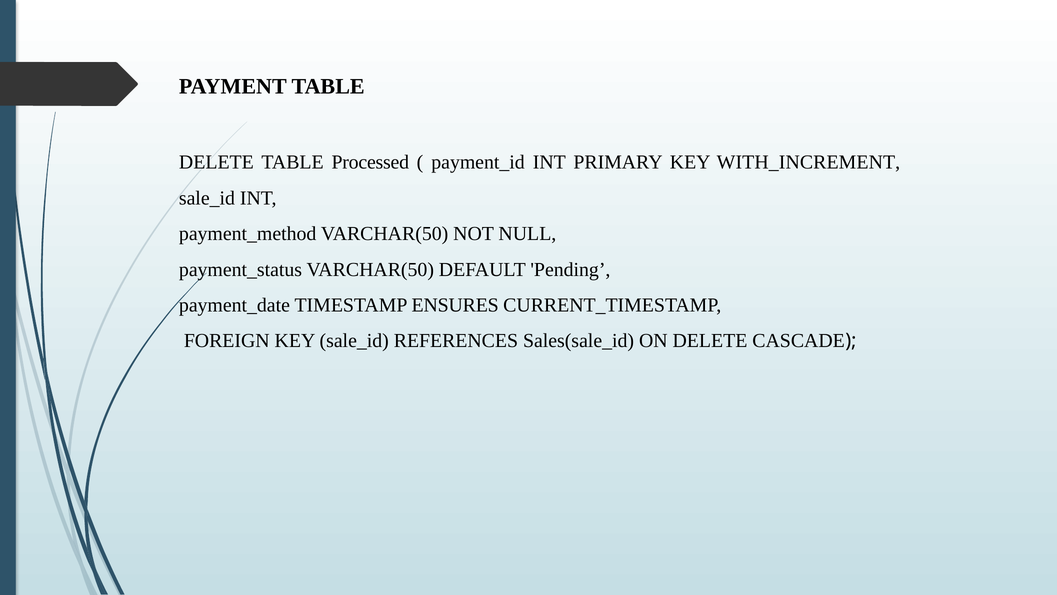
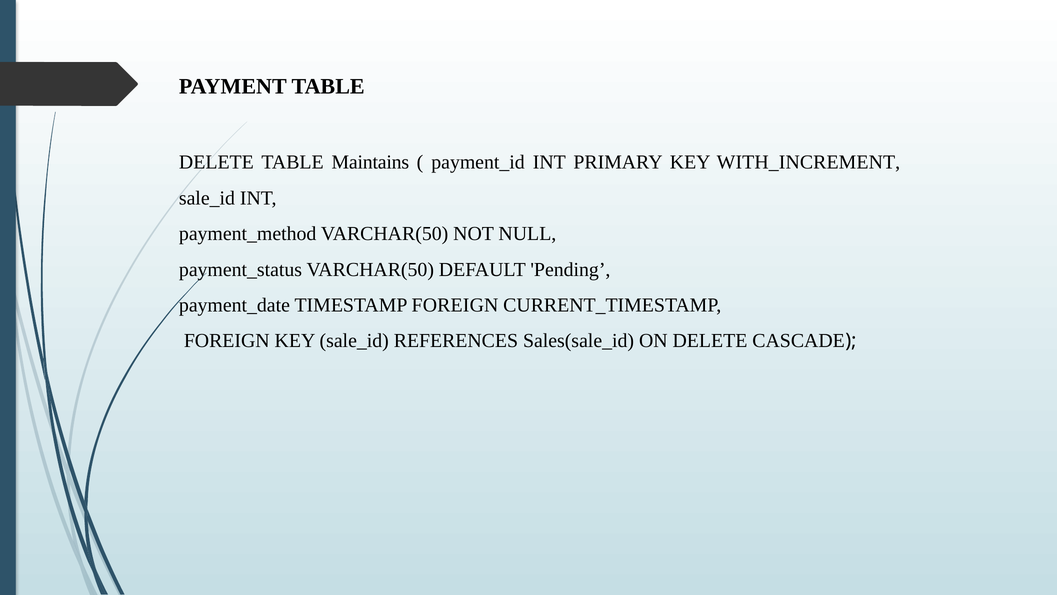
Processed: Processed -> Maintains
TIMESTAMP ENSURES: ENSURES -> FOREIGN
